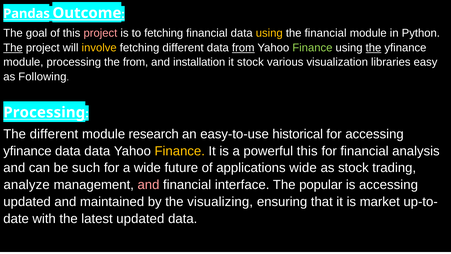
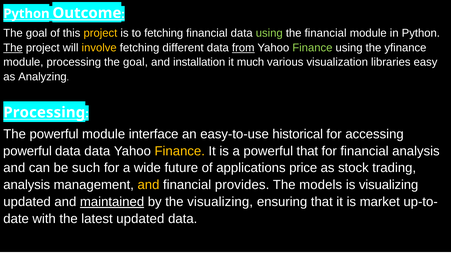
Pandas at (26, 14): Pandas -> Python
project at (100, 33) colour: pink -> yellow
using at (269, 33) colour: yellow -> light green
the at (373, 48) underline: present -> none
processing the from: from -> goal
it stock: stock -> much
Following: Following -> Analyzing
The different: different -> powerful
research: research -> interface
yfinance at (27, 151): yfinance -> powerful
powerful this: this -> that
applications wide: wide -> price
analyze at (27, 185): analyze -> analysis
and at (148, 185) colour: pink -> yellow
interface: interface -> provides
popular: popular -> models
is accessing: accessing -> visualizing
maintained underline: none -> present
